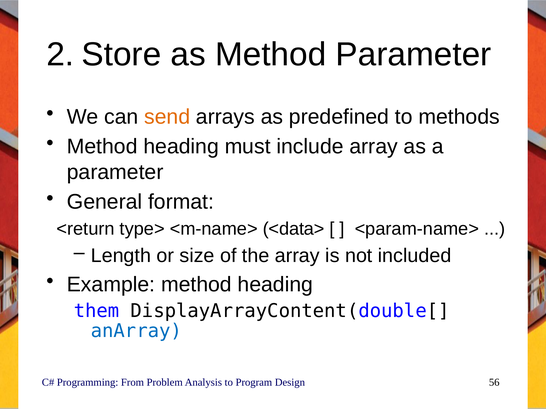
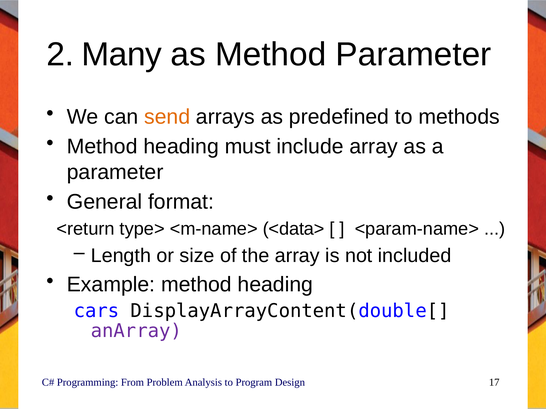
Store: Store -> Many
them: them -> cars
anArray colour: blue -> purple
56: 56 -> 17
